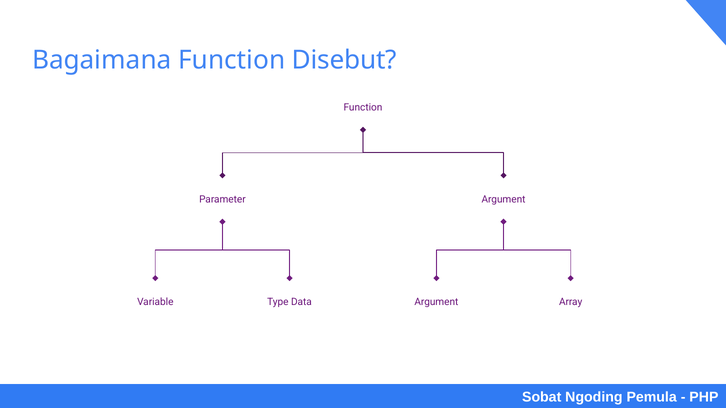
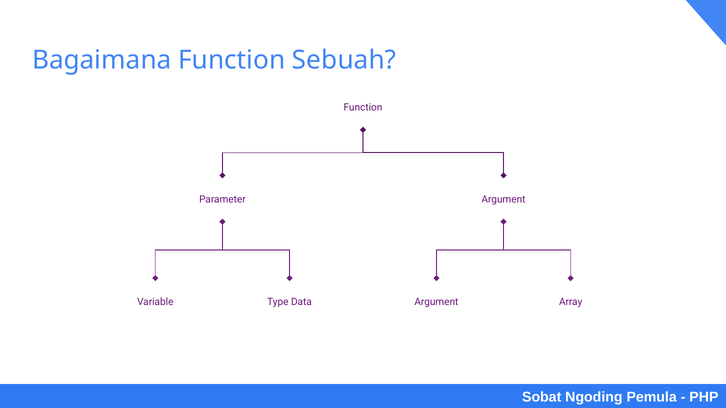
Disebut: Disebut -> Sebuah
